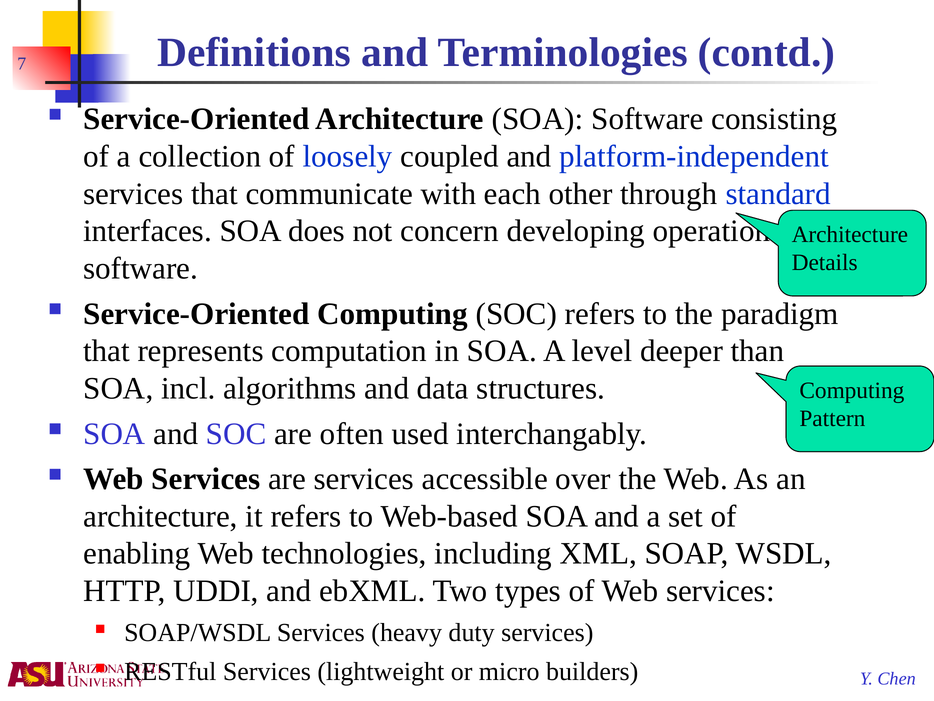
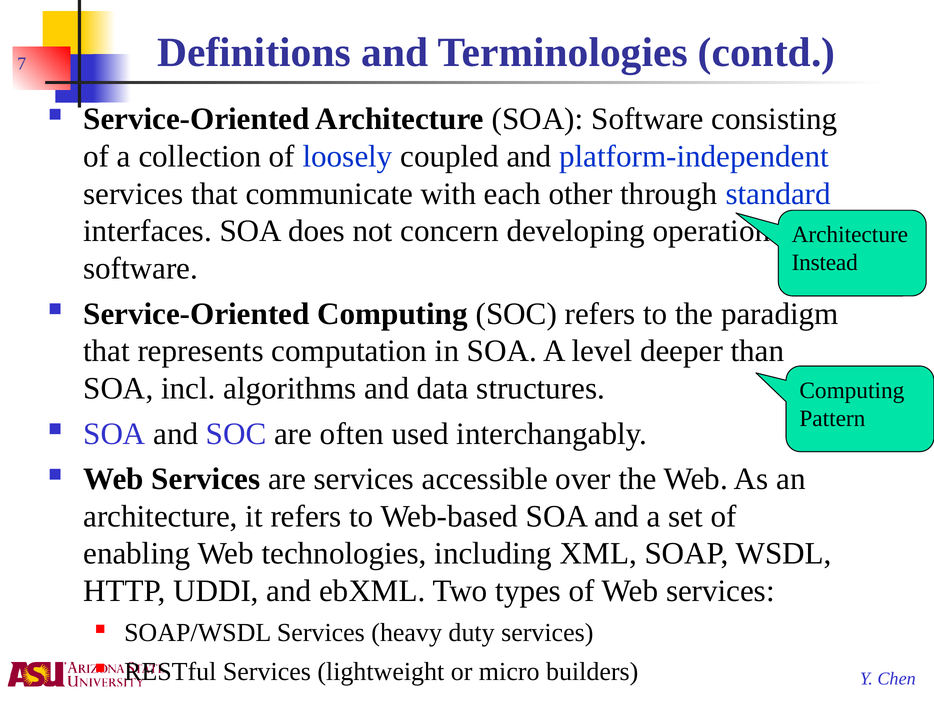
Details: Details -> Instead
